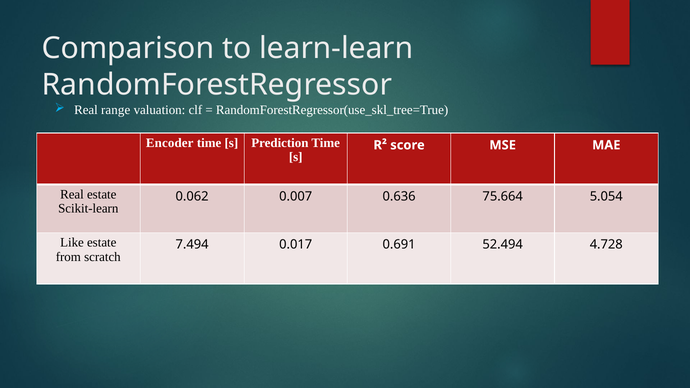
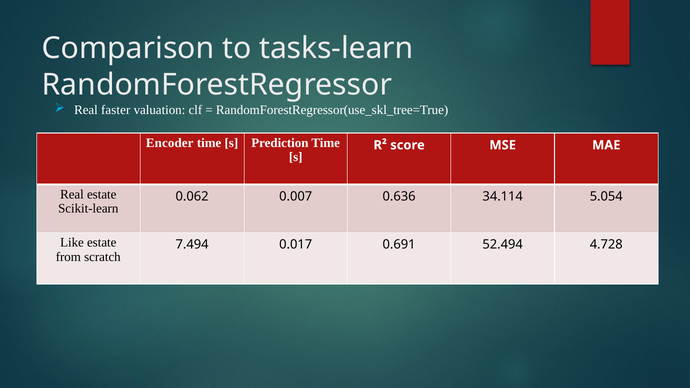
learn-learn: learn-learn -> tasks-learn
range: range -> faster
75.664: 75.664 -> 34.114
